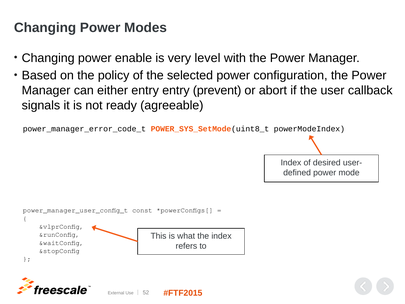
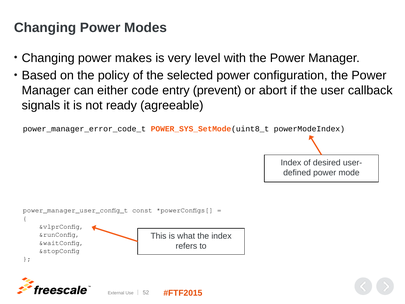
enable: enable -> makes
either entry: entry -> code
